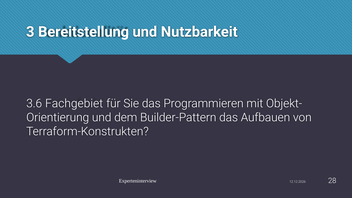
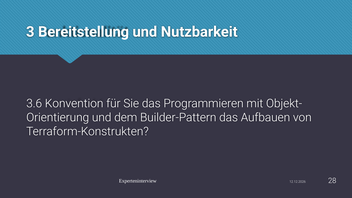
Fachgebiet: Fachgebiet -> Konvention
